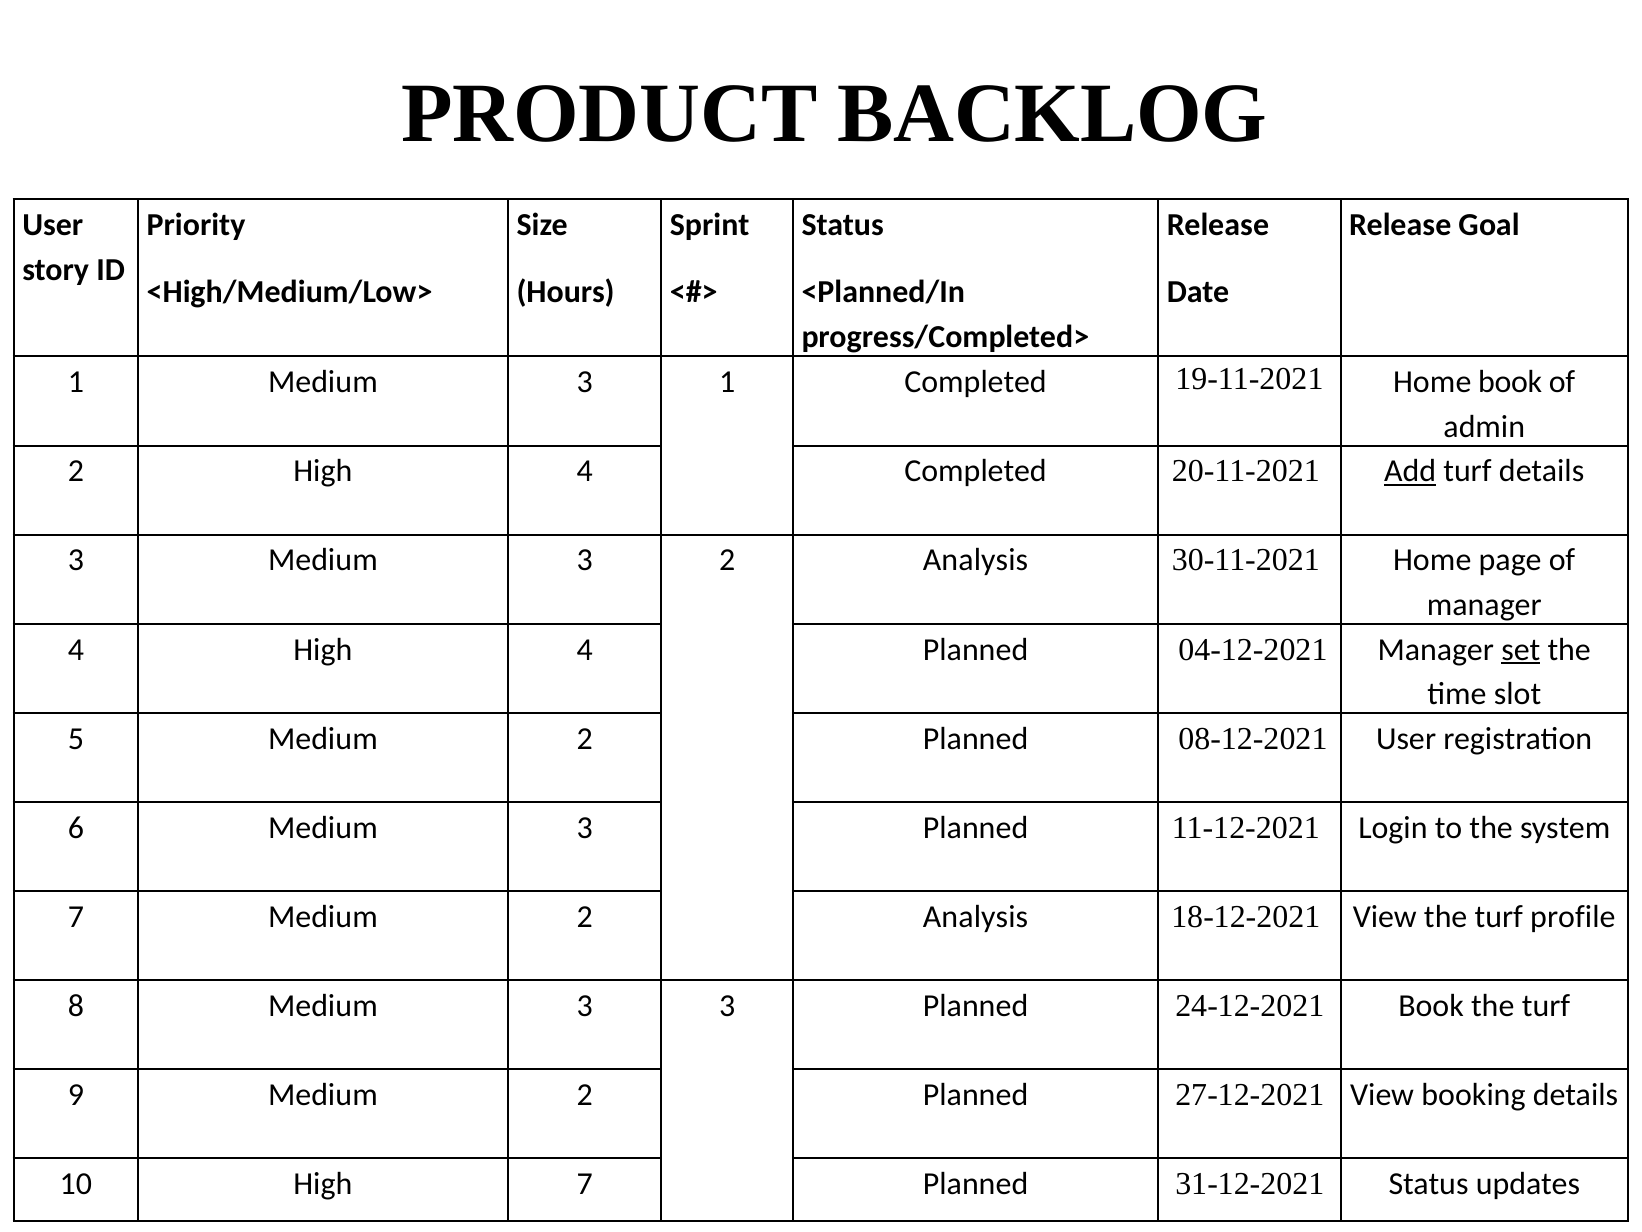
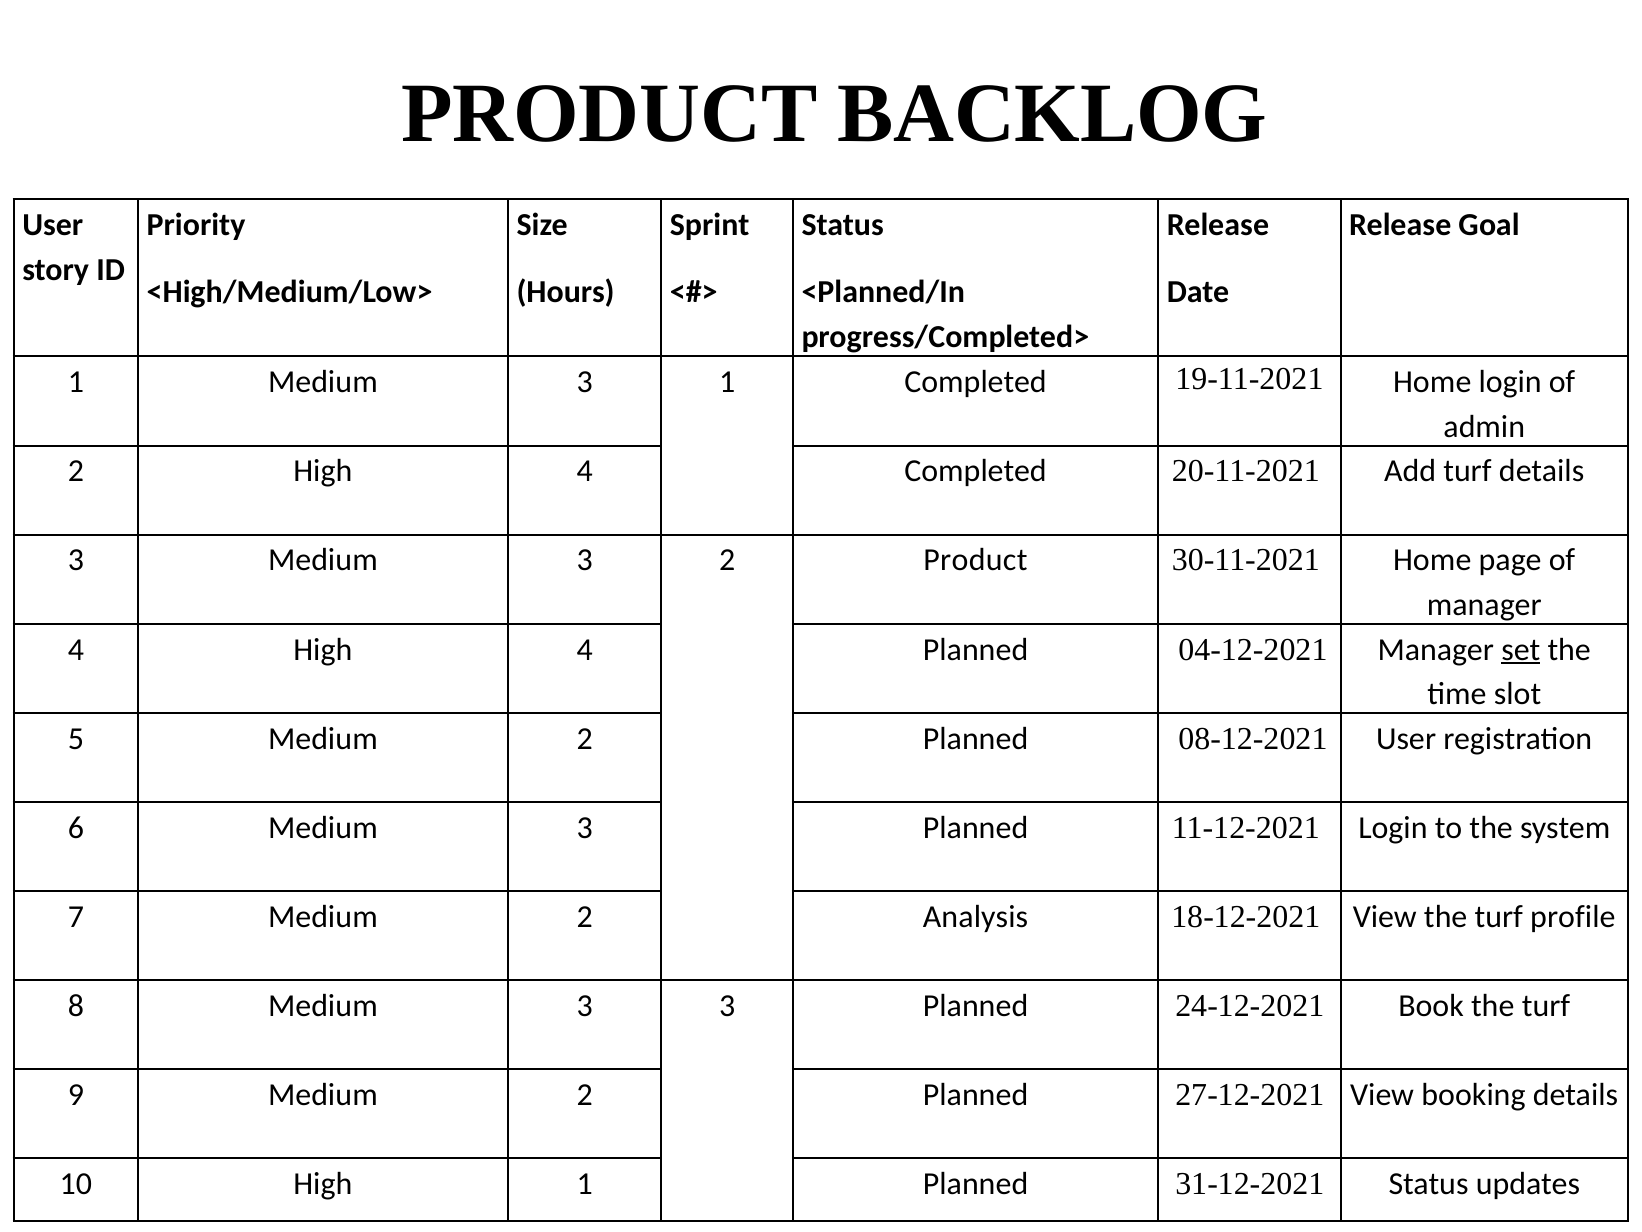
Home book: book -> login
Add underline: present -> none
3 2 Analysis: Analysis -> Product
High 7: 7 -> 1
